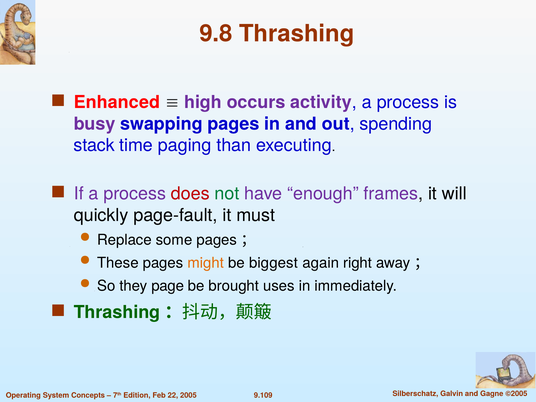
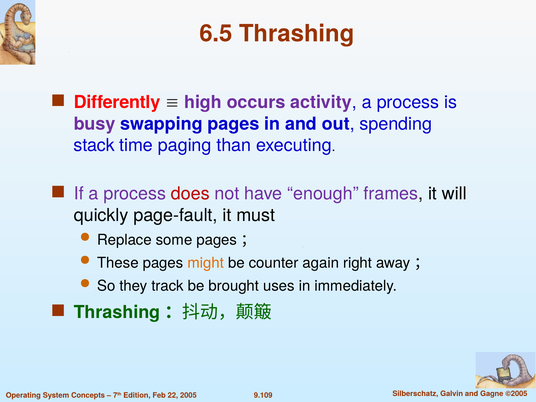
9.8: 9.8 -> 6.5
Enhanced: Enhanced -> Differently
not colour: green -> purple
biggest: biggest -> counter
page: page -> track
